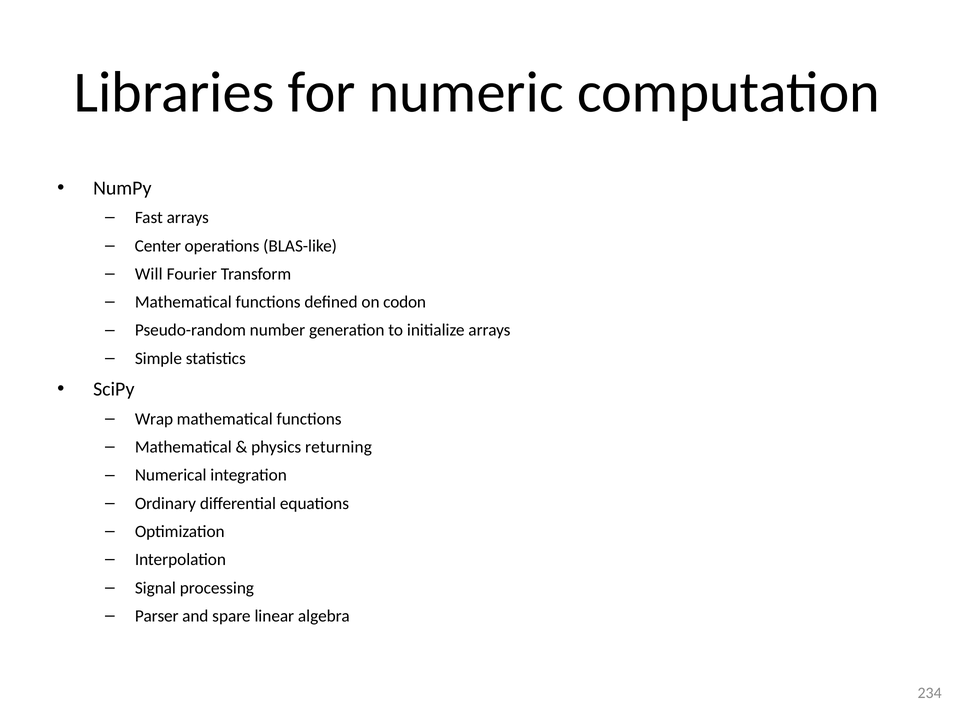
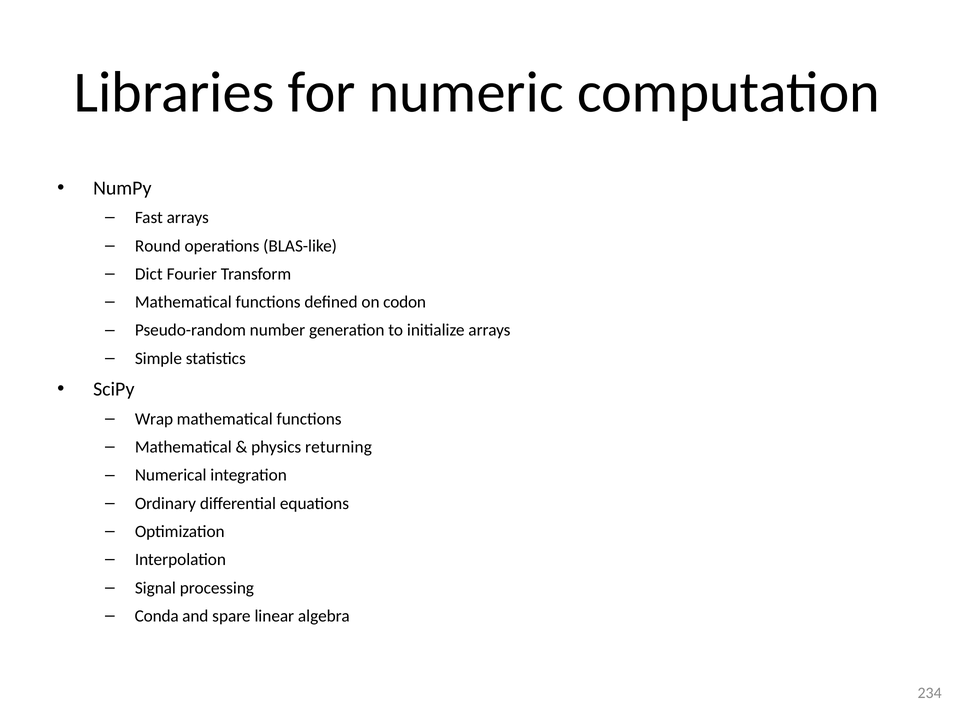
Center: Center -> Round
Will: Will -> Dict
Parser: Parser -> Conda
